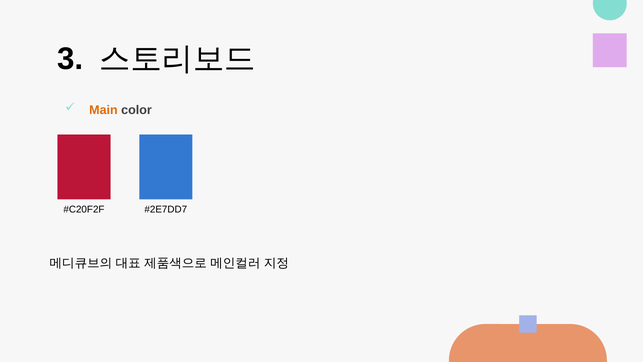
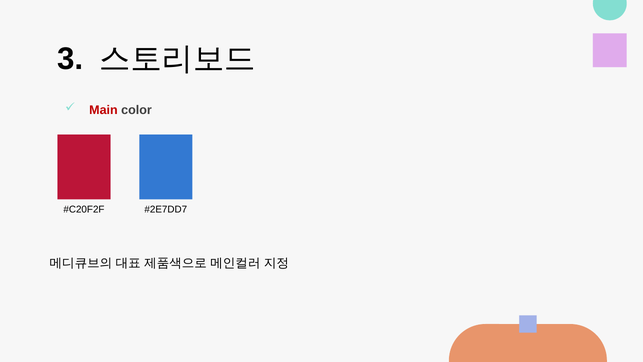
Main colour: orange -> red
